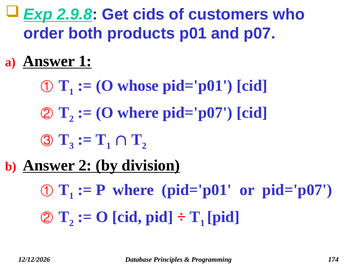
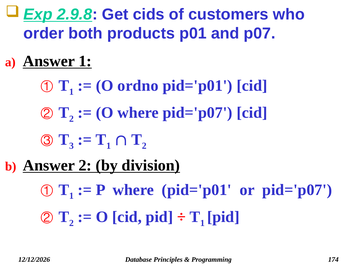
whose: whose -> ordno
